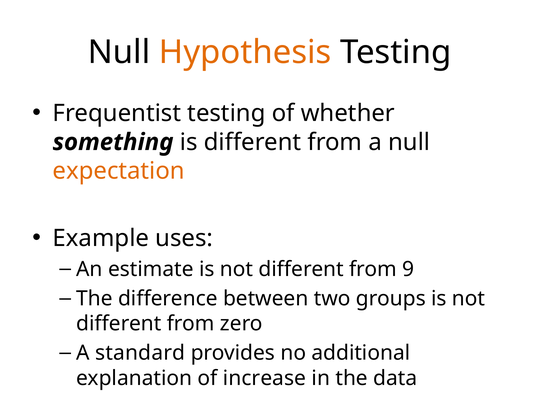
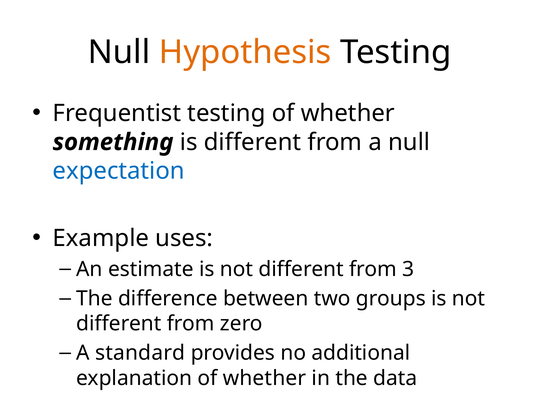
expectation colour: orange -> blue
9: 9 -> 3
explanation of increase: increase -> whether
